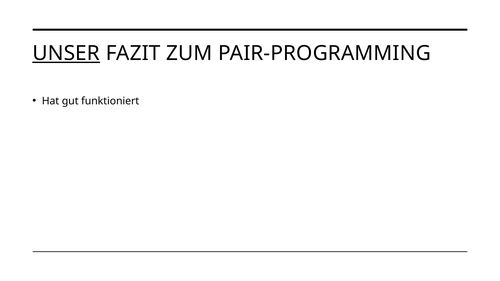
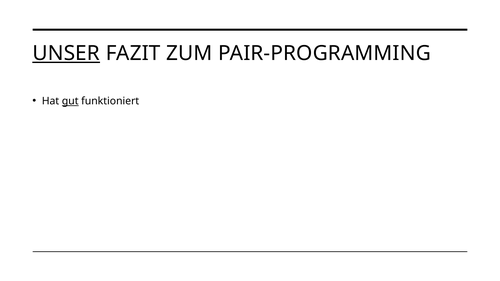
gut underline: none -> present
